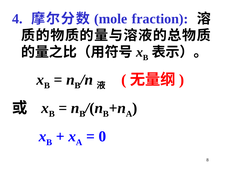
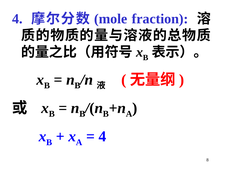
0 at (102, 136): 0 -> 4
